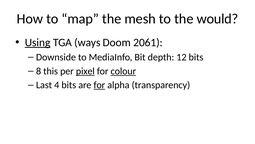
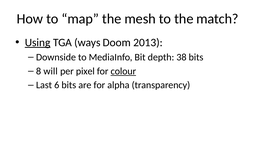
would: would -> match
2061: 2061 -> 2013
12: 12 -> 38
this: this -> will
pixel underline: present -> none
4: 4 -> 6
for at (99, 85) underline: present -> none
